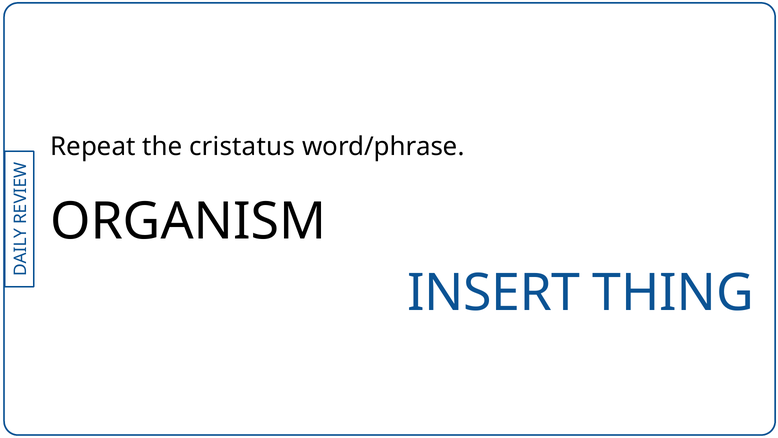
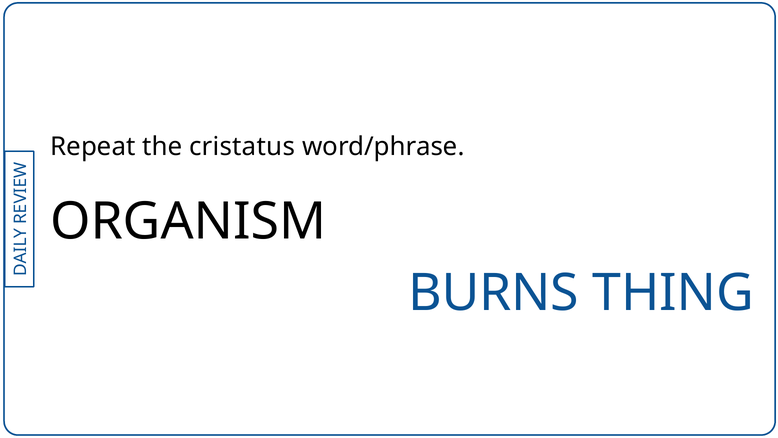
INSERT: INSERT -> BURNS
